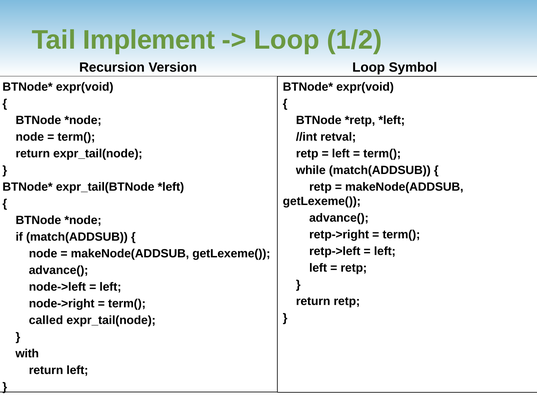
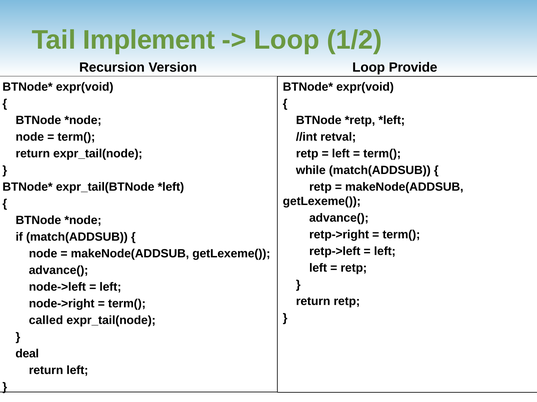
Symbol: Symbol -> Provide
with: with -> deal
